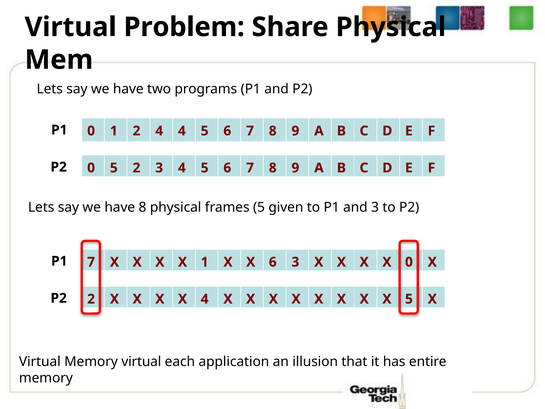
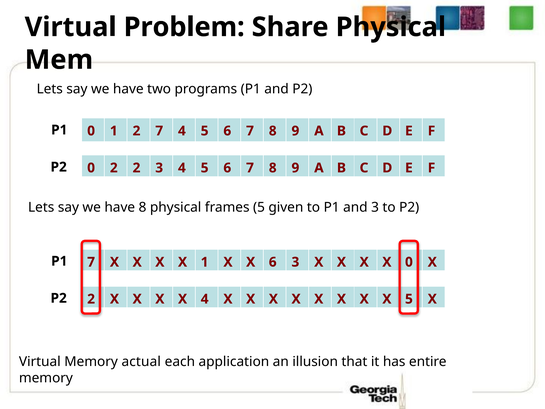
2 4: 4 -> 7
0 5: 5 -> 2
Memory virtual: virtual -> actual
